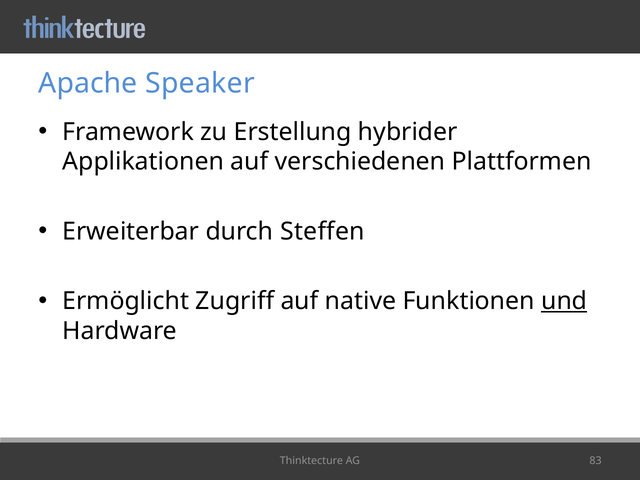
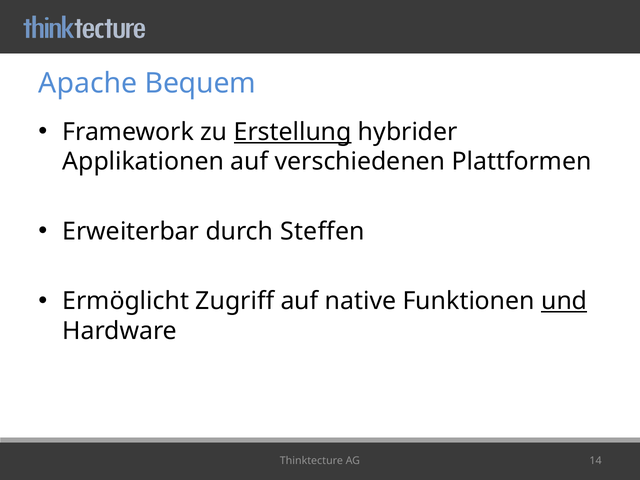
Speaker: Speaker -> Bequem
Erstellung underline: none -> present
83: 83 -> 14
